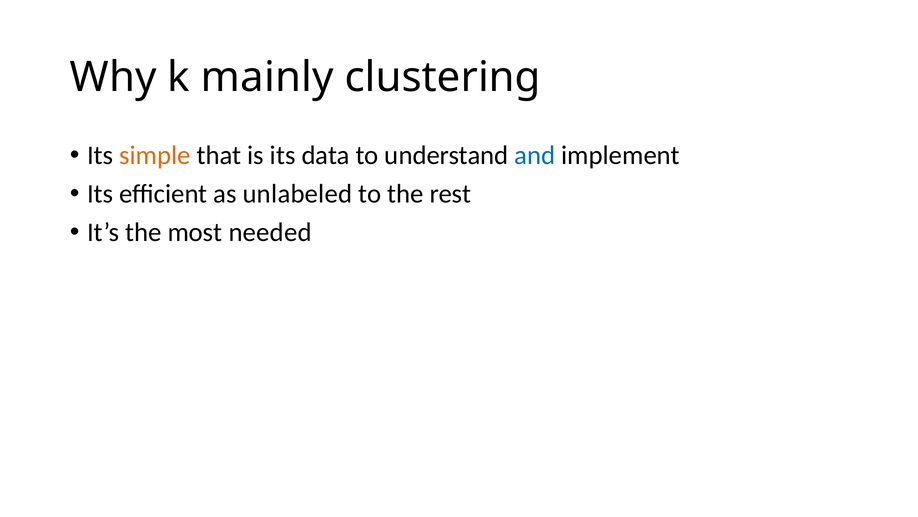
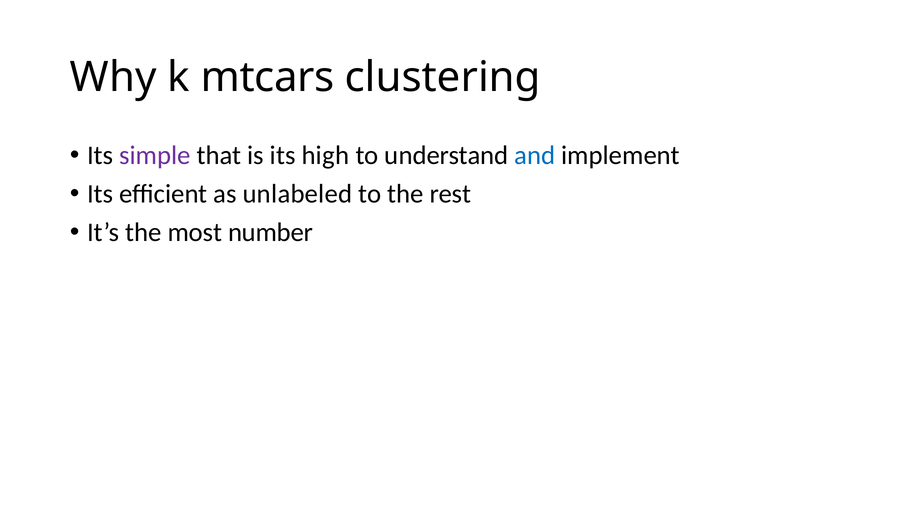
mainly: mainly -> mtcars
simple colour: orange -> purple
data: data -> high
needed: needed -> number
